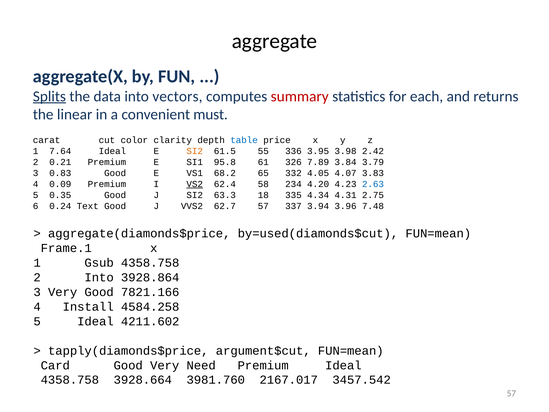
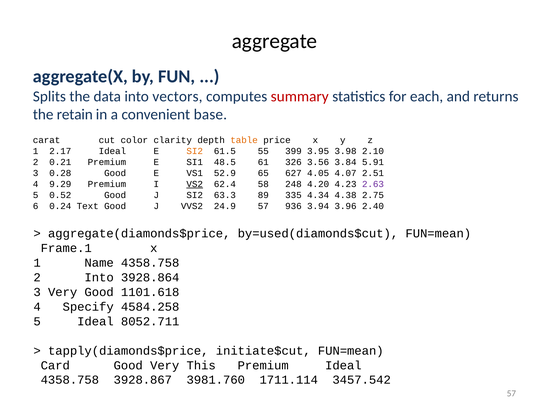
Splits underline: present -> none
linear: linear -> retain
must: must -> base
table colour: blue -> orange
7.64: 7.64 -> 2.17
336: 336 -> 399
2.42: 2.42 -> 2.10
95.8: 95.8 -> 48.5
7.89: 7.89 -> 3.56
3.79: 3.79 -> 5.91
0.83: 0.83 -> 0.28
68.2: 68.2 -> 52.9
332: 332 -> 627
3.83: 3.83 -> 2.51
0.09: 0.09 -> 9.29
234: 234 -> 248
2.63 colour: blue -> purple
0.35: 0.35 -> 0.52
18: 18 -> 89
4.31: 4.31 -> 4.38
62.7: 62.7 -> 24.9
337: 337 -> 936
7.48: 7.48 -> 2.40
Gsub: Gsub -> Name
7821.166: 7821.166 -> 1101.618
Install: Install -> Specify
4211.602: 4211.602 -> 8052.711
argument$cut: argument$cut -> initiate$cut
Need: Need -> This
3928.664: 3928.664 -> 3928.867
2167.017: 2167.017 -> 1711.114
